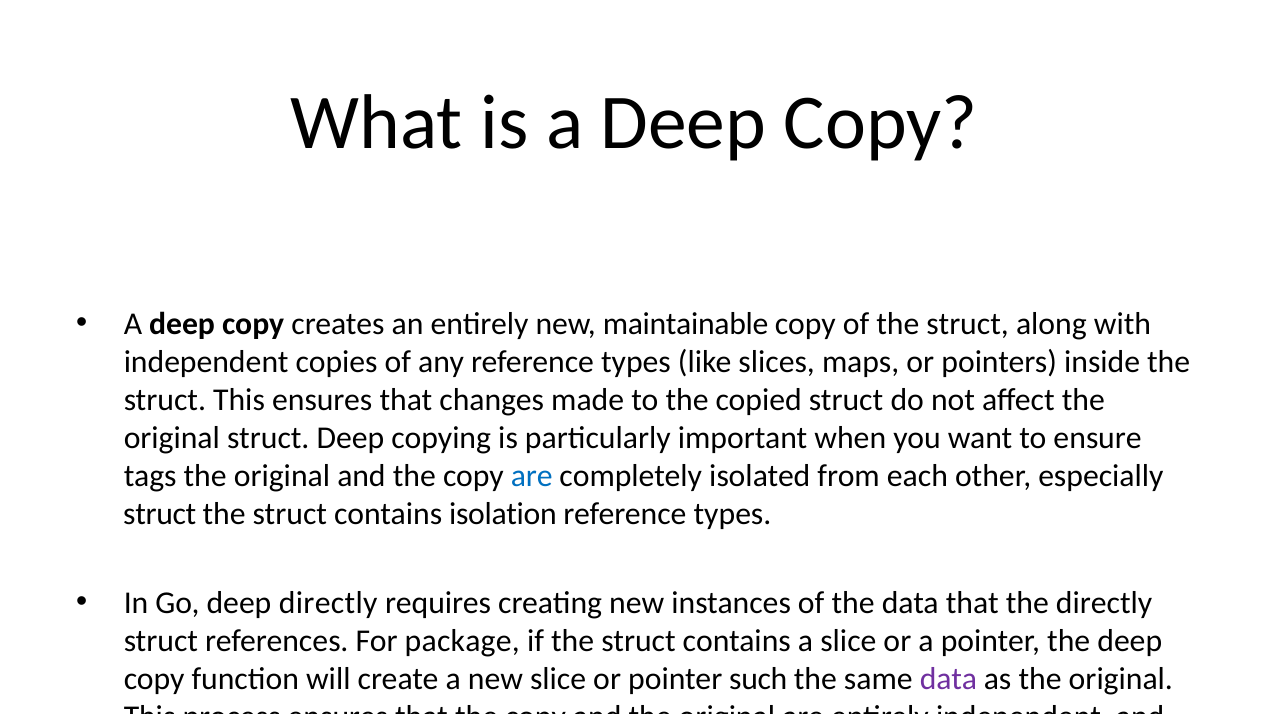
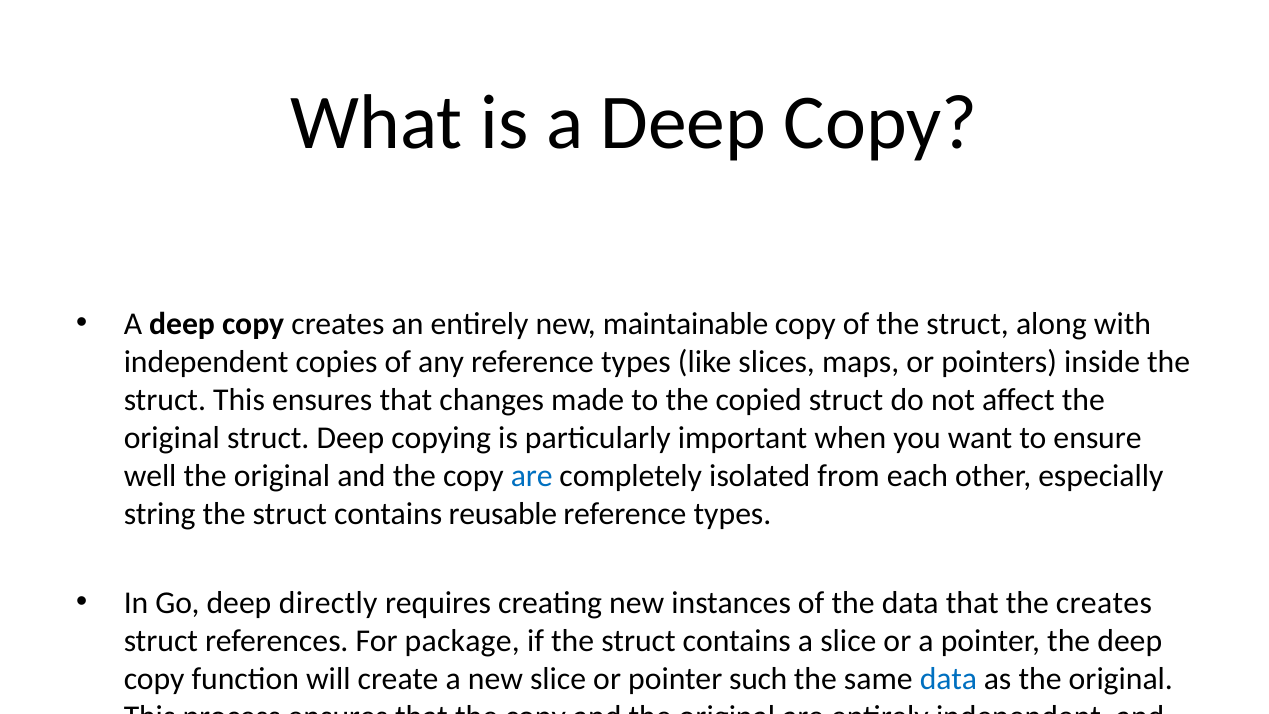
tags: tags -> well
struct at (160, 514): struct -> string
isolation: isolation -> reusable
the directly: directly -> creates
data at (948, 679) colour: purple -> blue
